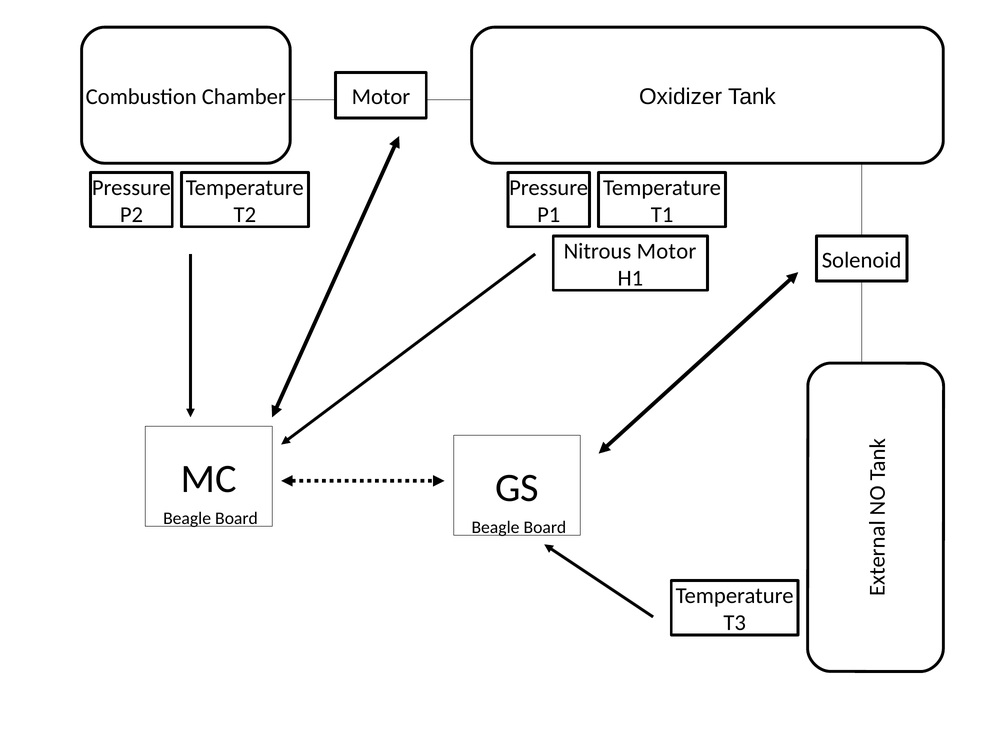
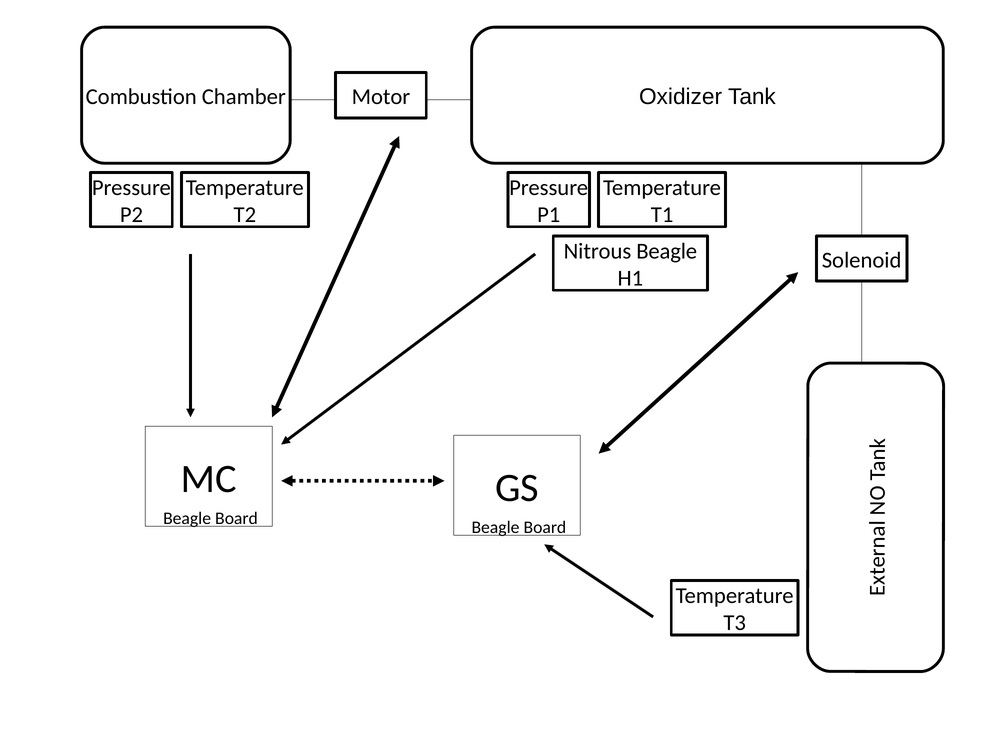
Nitrous Motor: Motor -> Beagle
